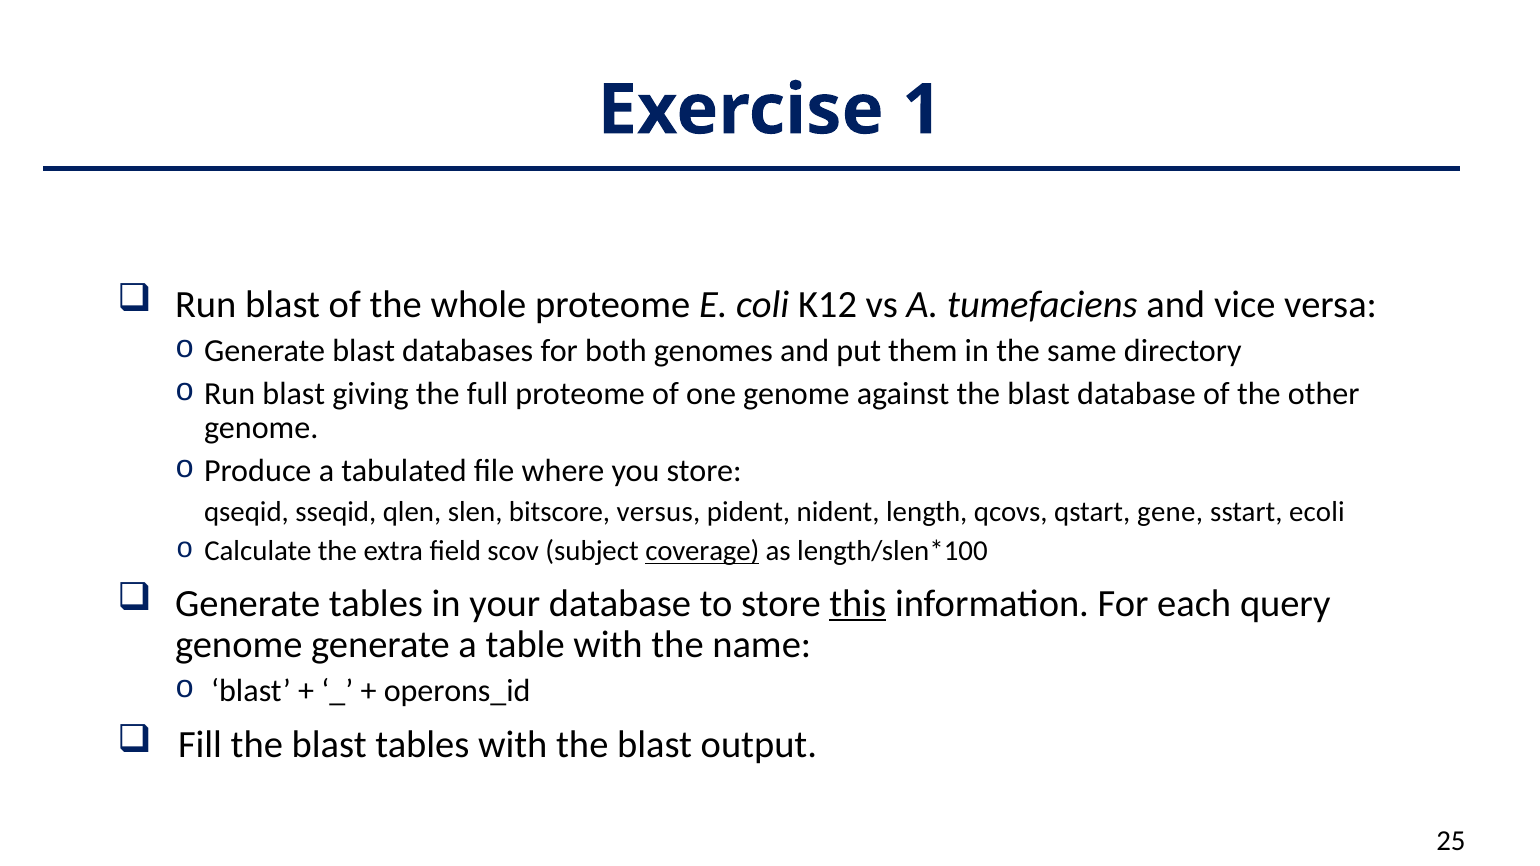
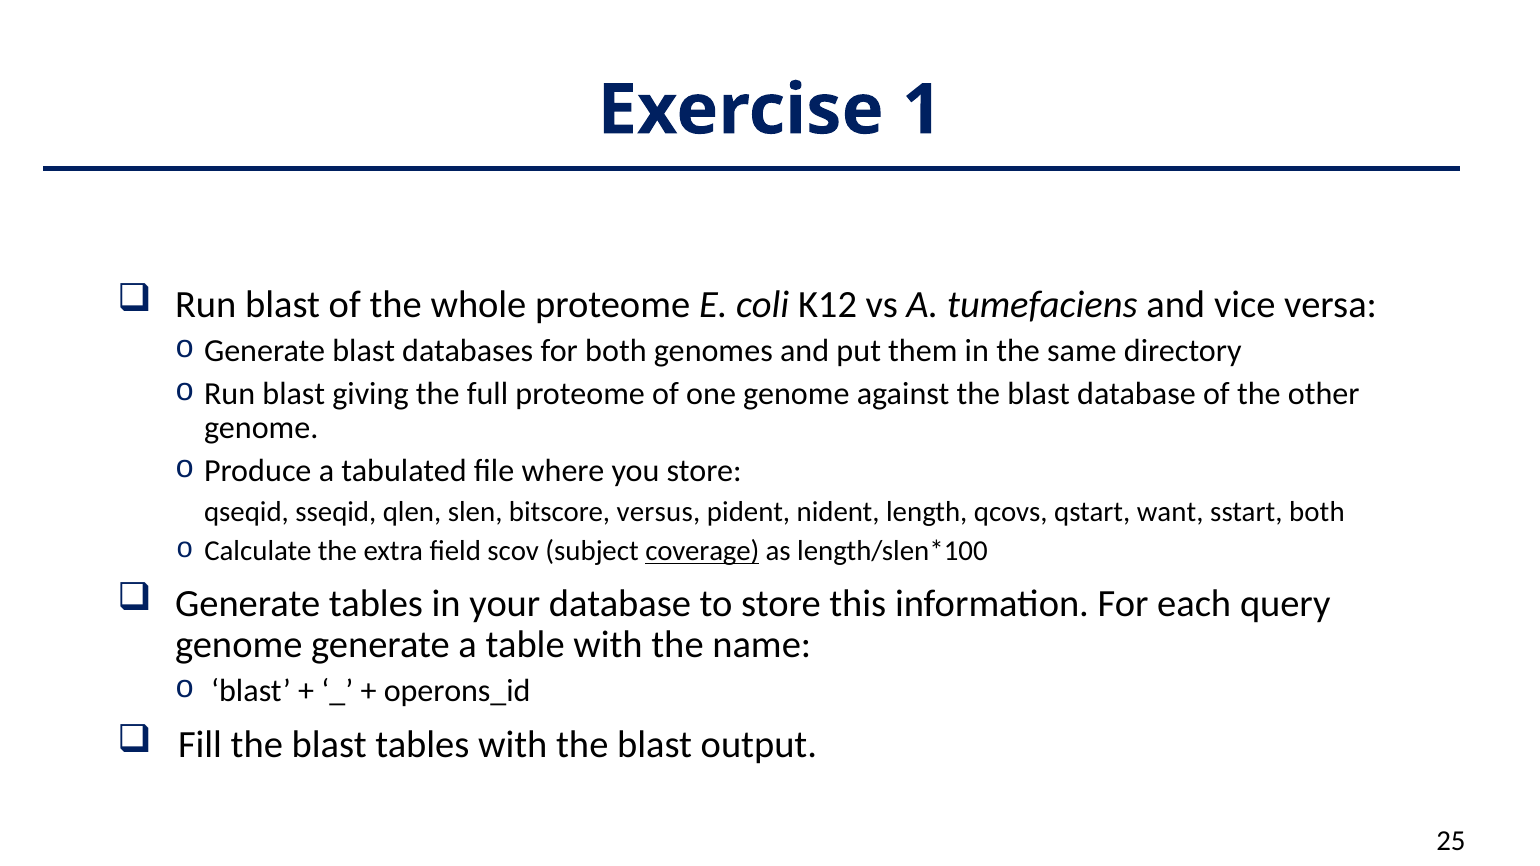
gene: gene -> want
sstart ecoli: ecoli -> both
this underline: present -> none
